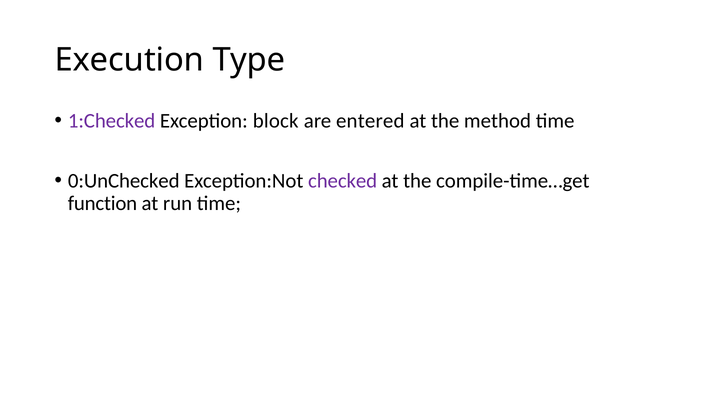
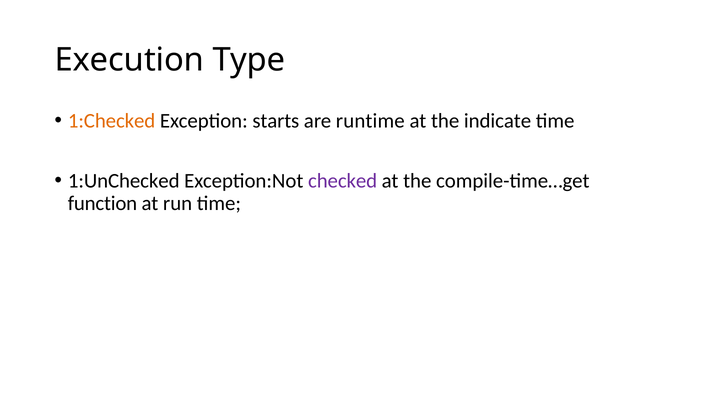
1:Checked colour: purple -> orange
block: block -> starts
entered: entered -> runtime
method: method -> indicate
0:UnChecked: 0:UnChecked -> 1:UnChecked
